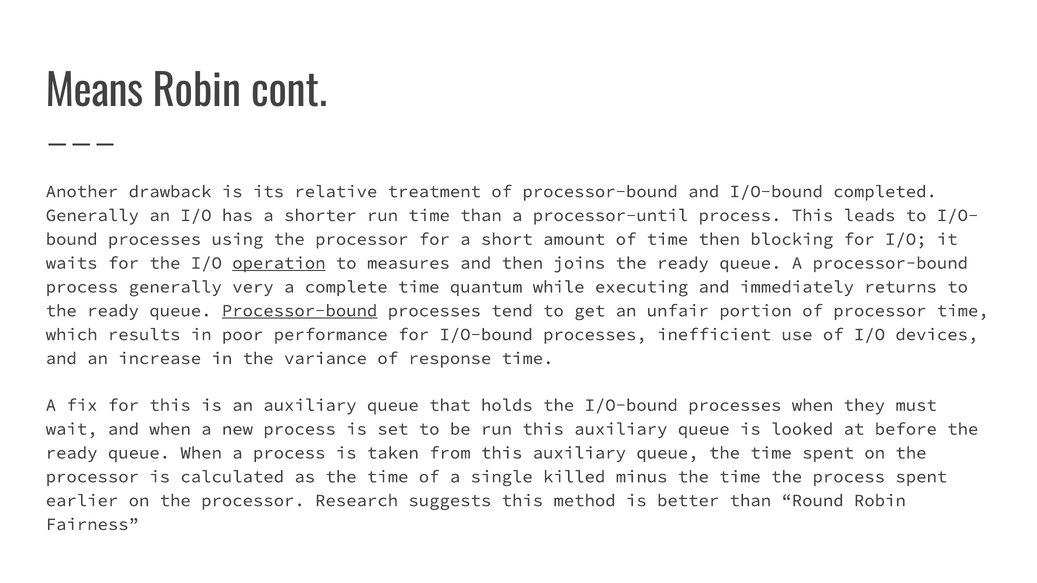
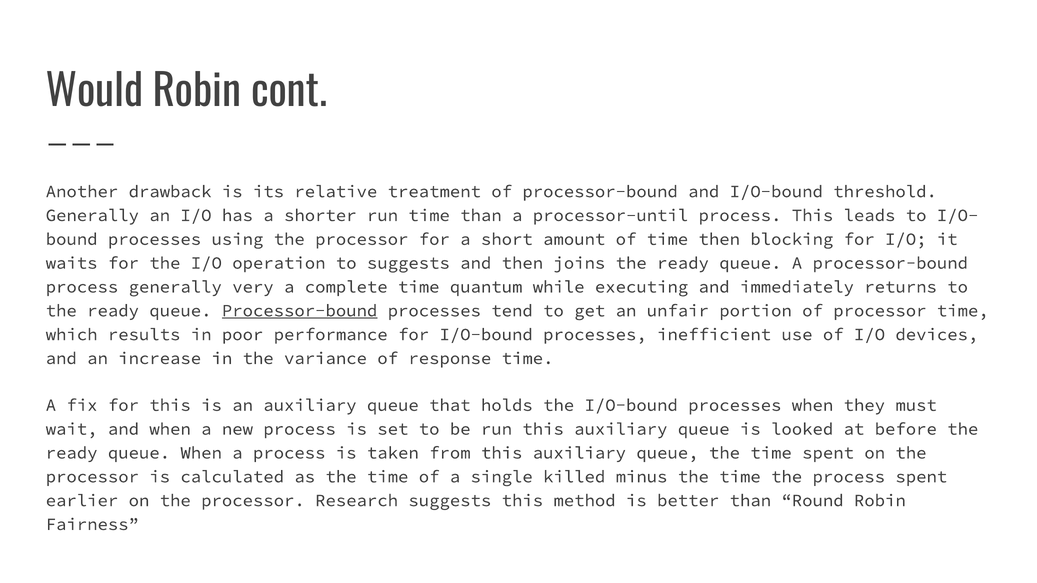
Means: Means -> Would
completed: completed -> threshold
operation underline: present -> none
to measures: measures -> suggests
